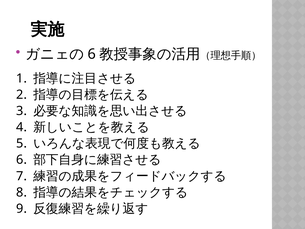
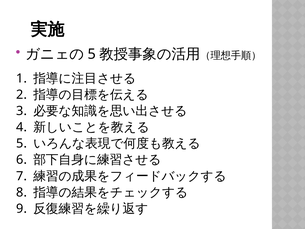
6 at (92, 54): 6 -> 5
